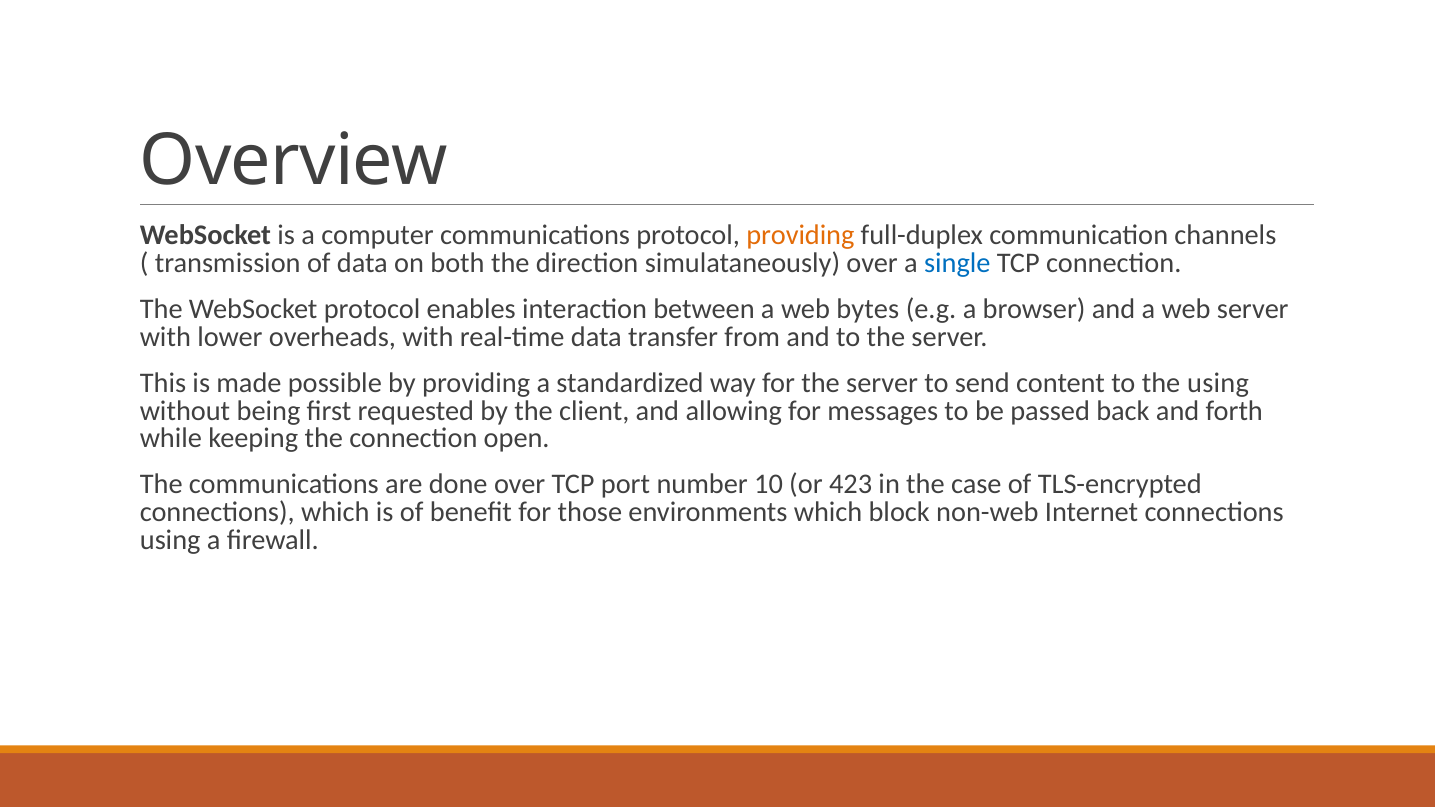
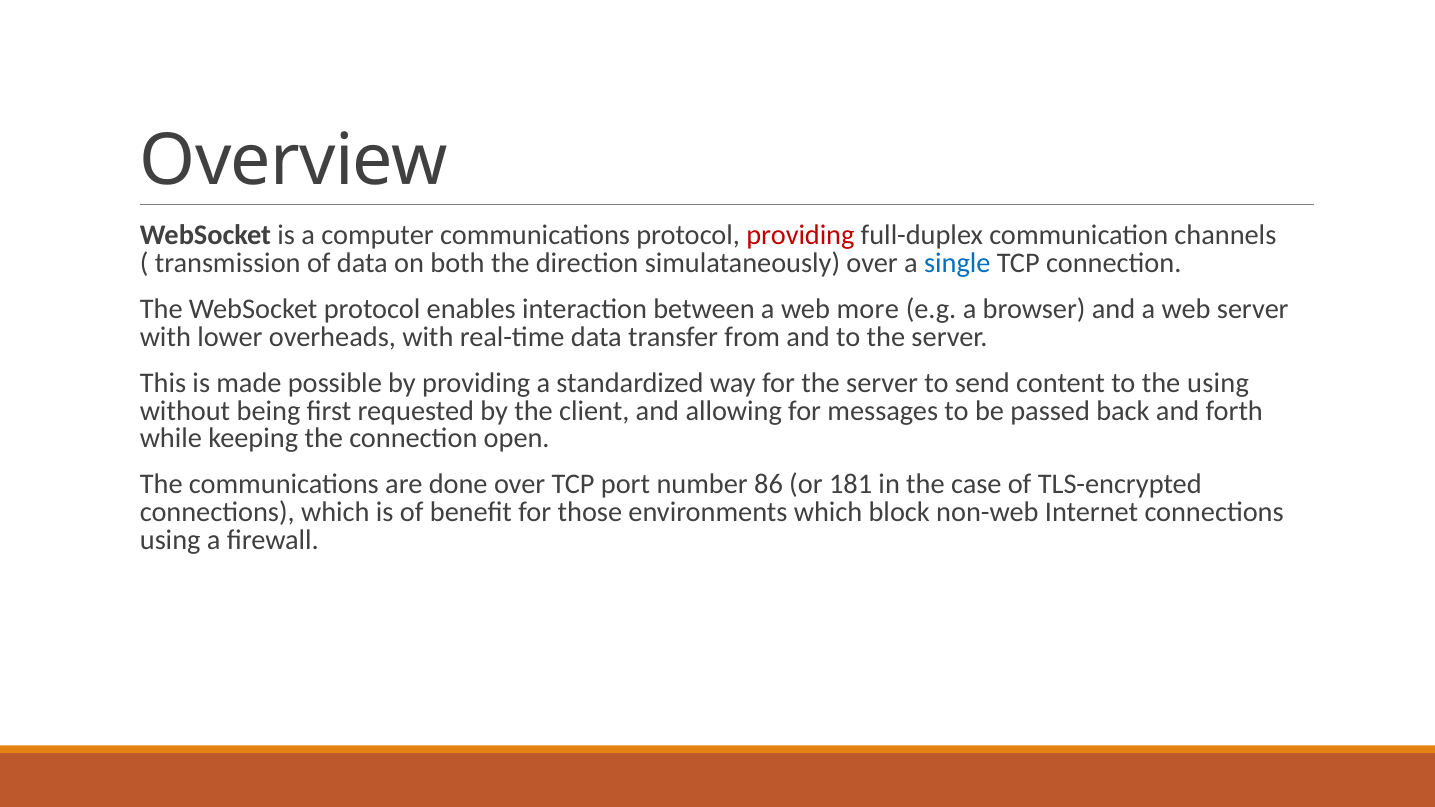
providing at (800, 235) colour: orange -> red
bytes: bytes -> more
10: 10 -> 86
423: 423 -> 181
